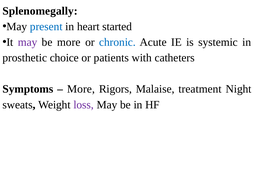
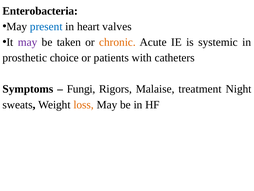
Splenomegally: Splenomegally -> Enterobacteria
started: started -> valves
be more: more -> taken
chronic colour: blue -> orange
More at (81, 89): More -> Fungi
loss colour: purple -> orange
